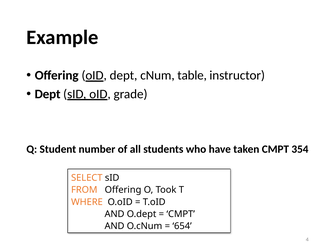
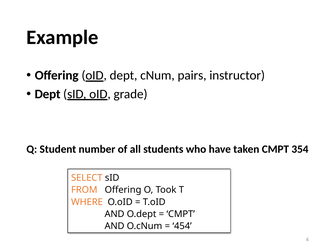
table: table -> pairs
654: 654 -> 454
